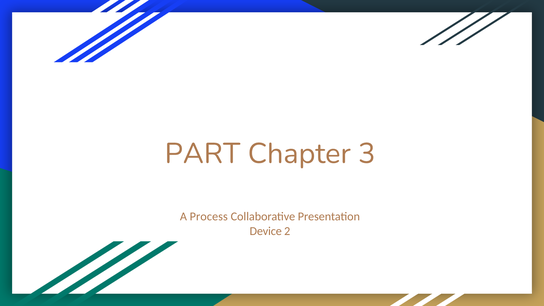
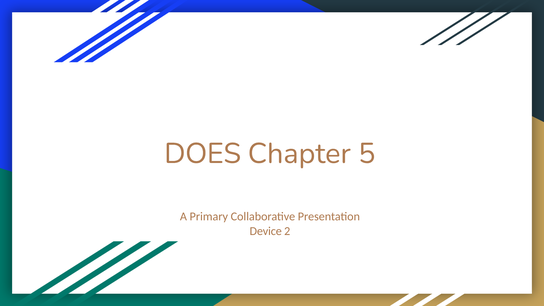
PART: PART -> DOES
3: 3 -> 5
Process: Process -> Primary
